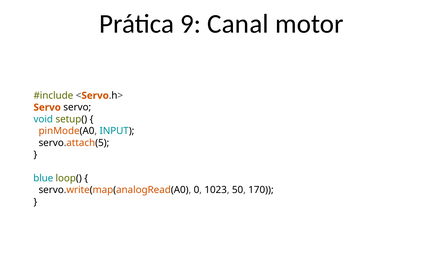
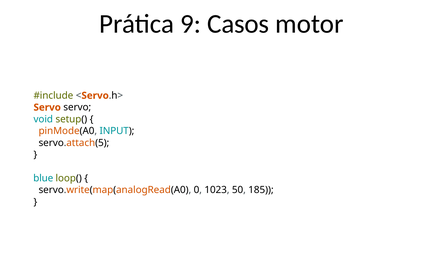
Canal: Canal -> Casos
170: 170 -> 185
